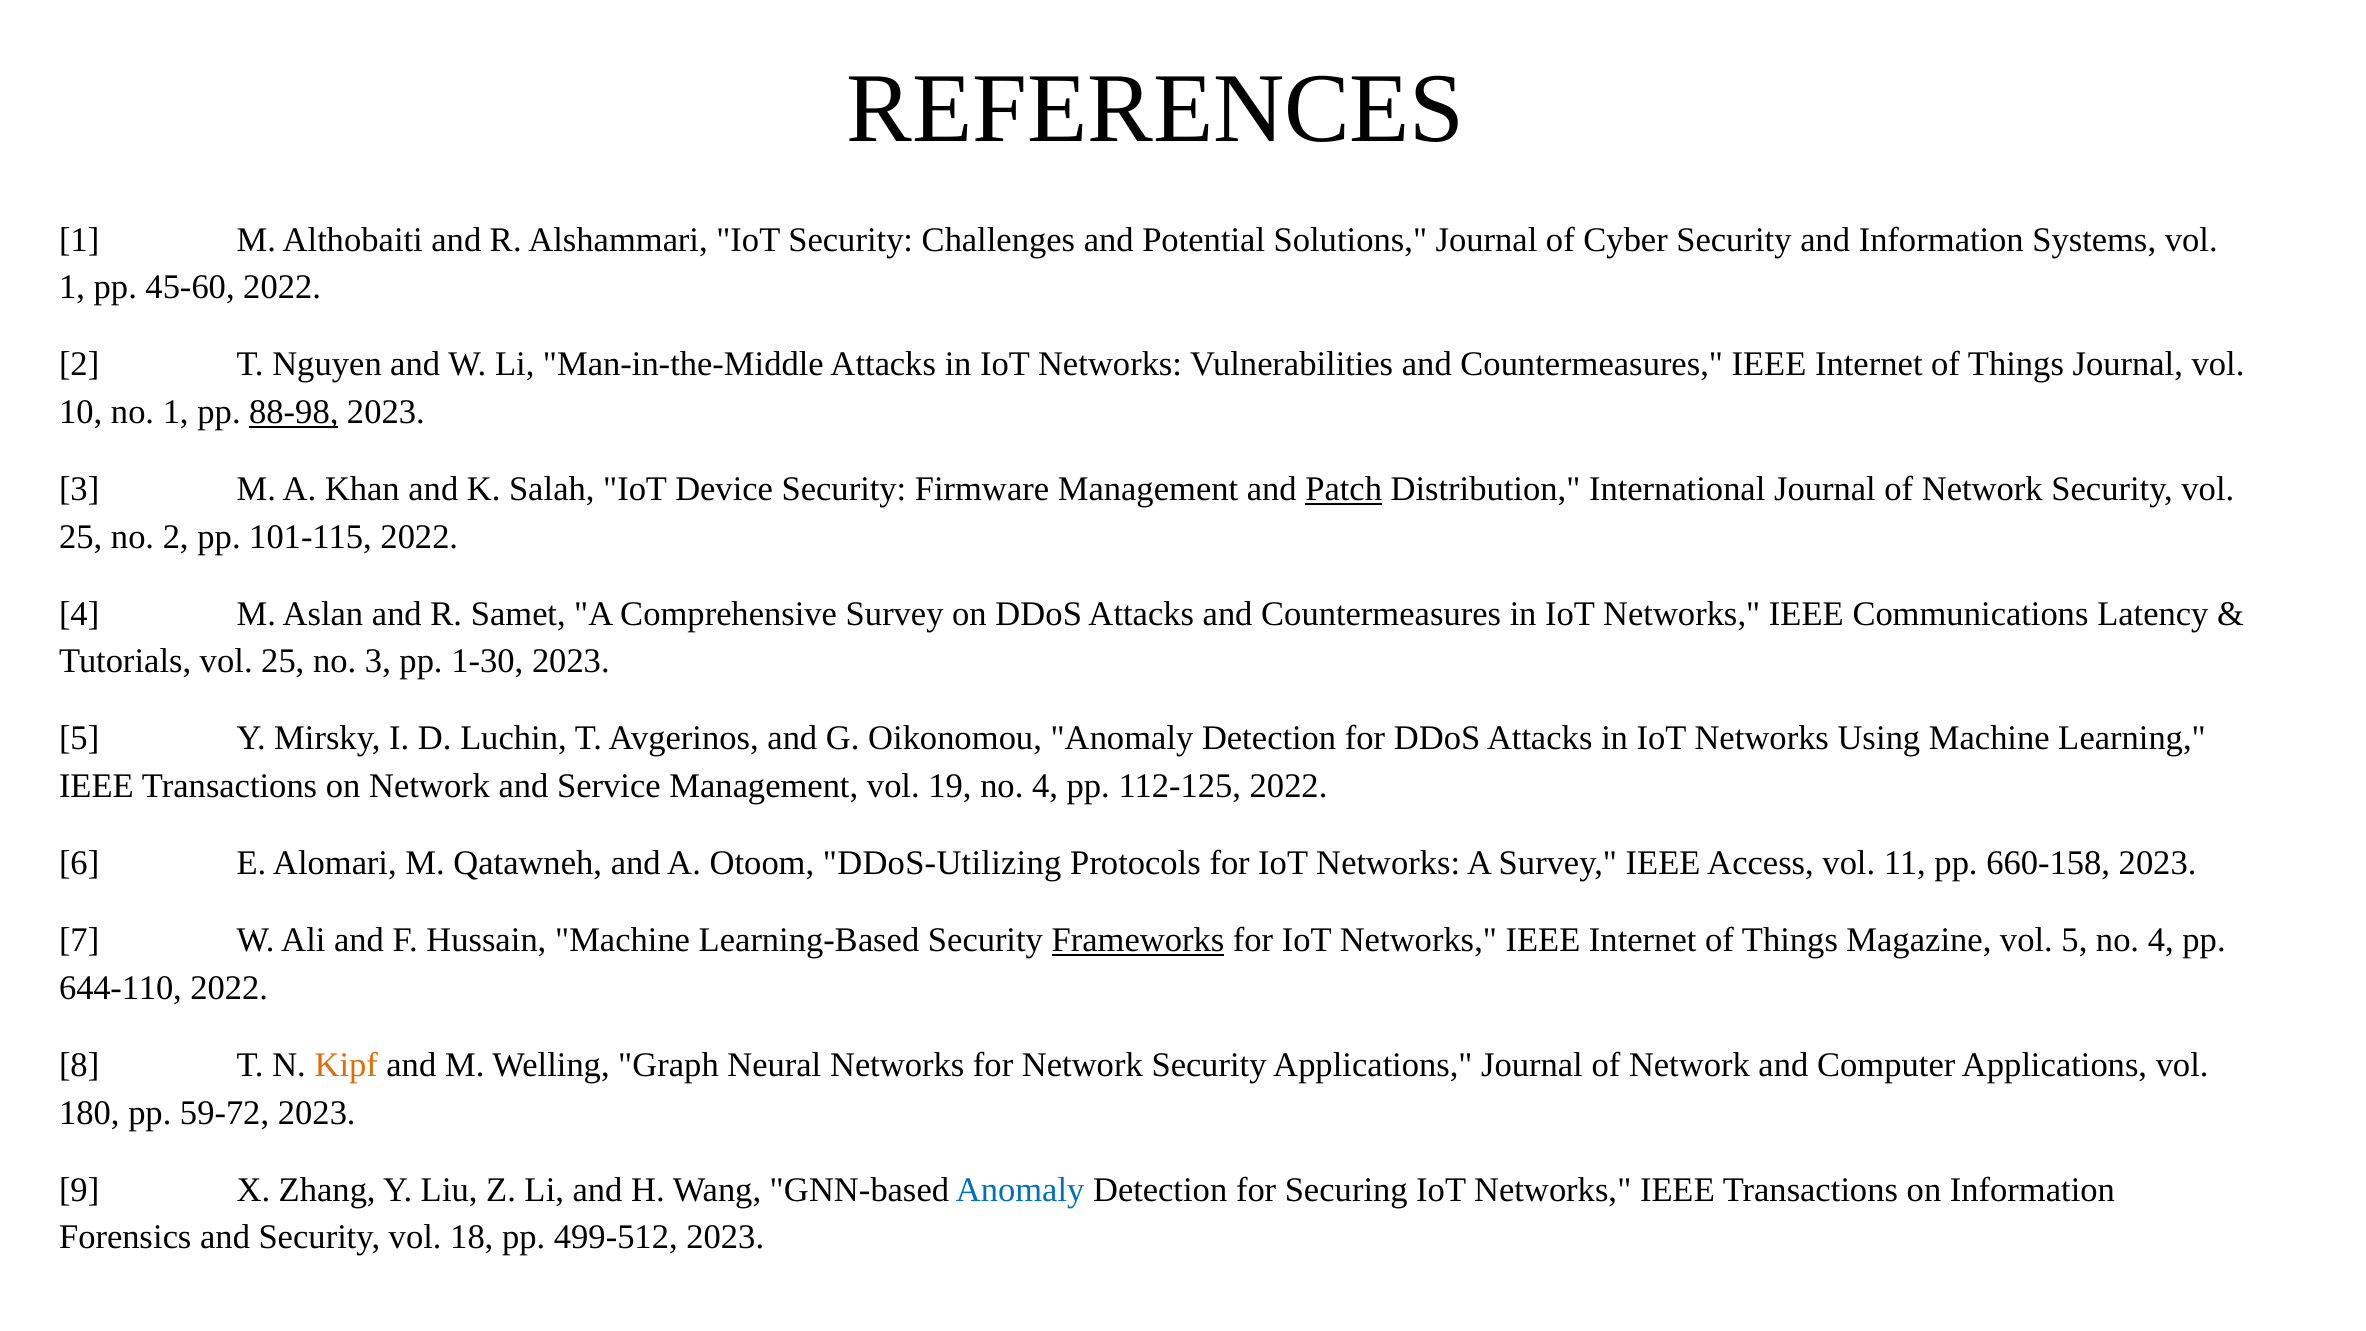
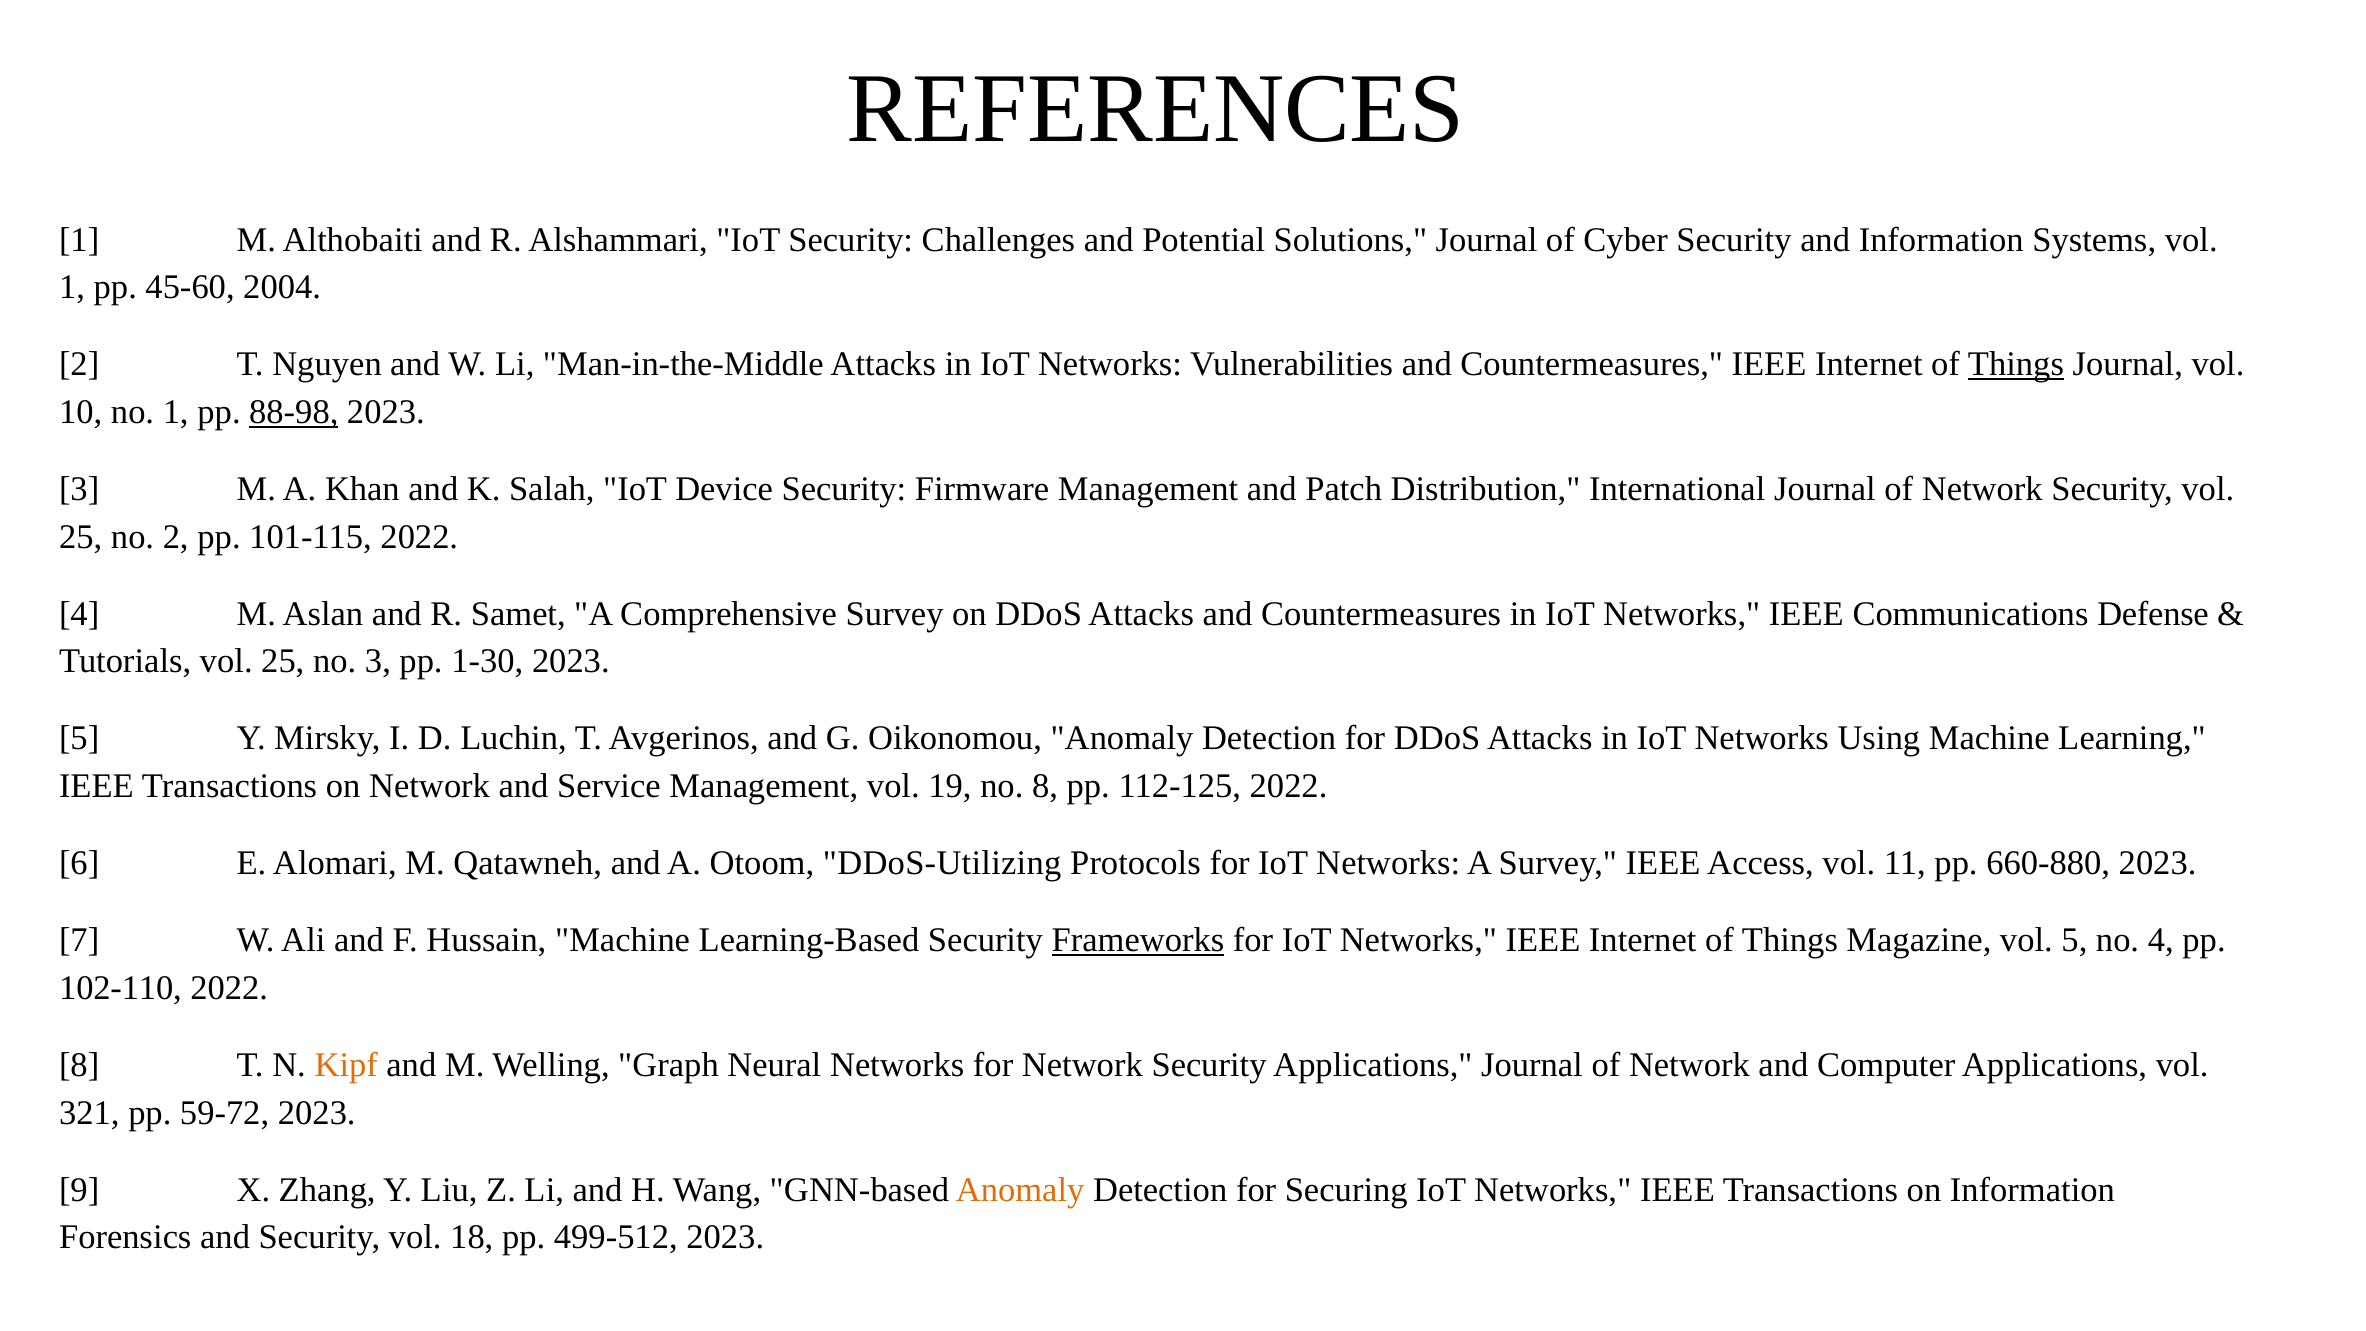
45-60 2022: 2022 -> 2004
Things at (2016, 364) underline: none -> present
Patch underline: present -> none
Latency: Latency -> Defense
19 no 4: 4 -> 8
660-158: 660-158 -> 660-880
644-110: 644-110 -> 102-110
180: 180 -> 321
Anomaly at (1020, 1190) colour: blue -> orange
